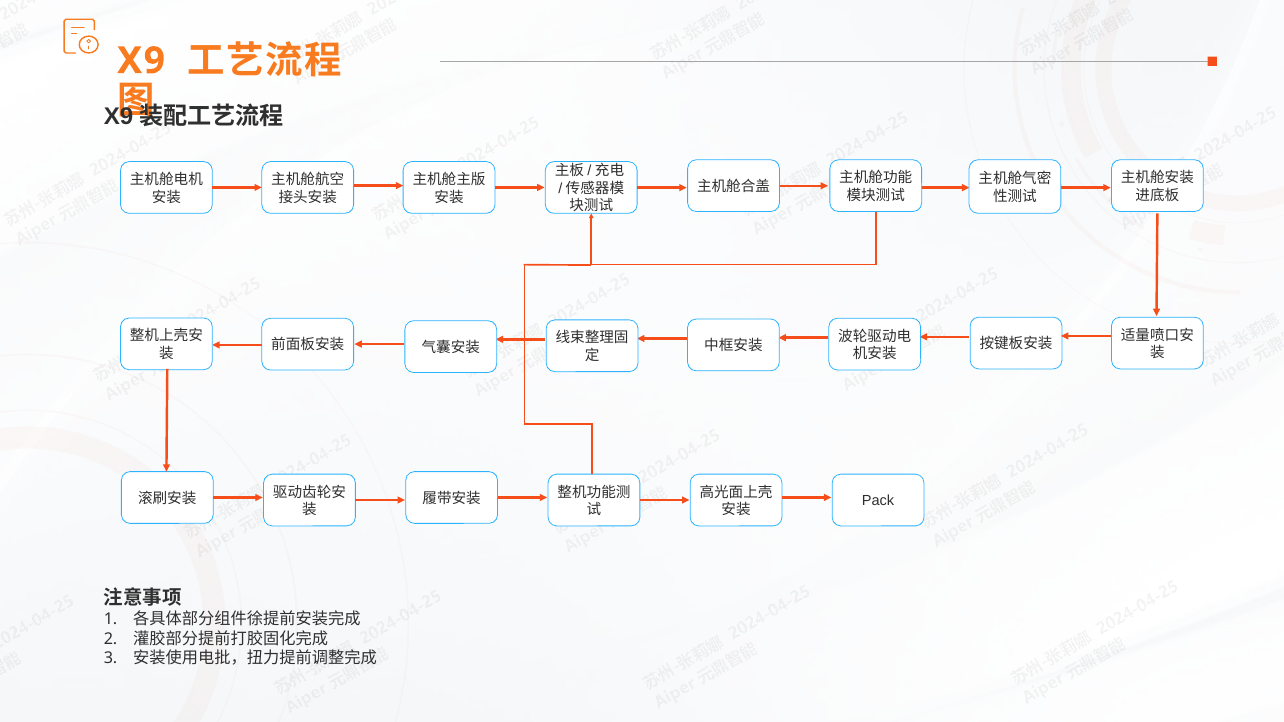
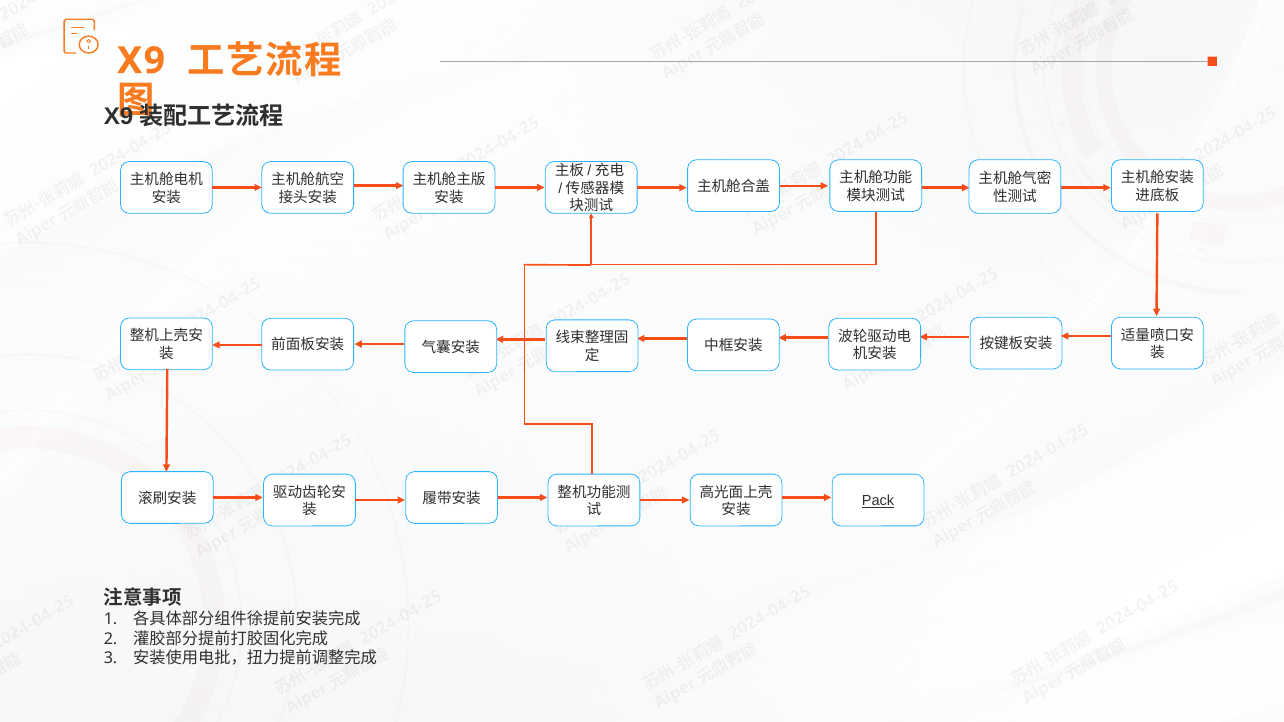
Pack underline: none -> present
